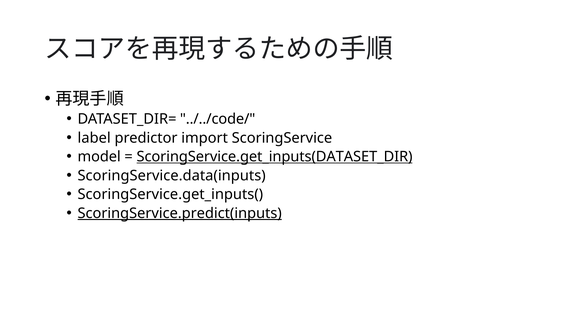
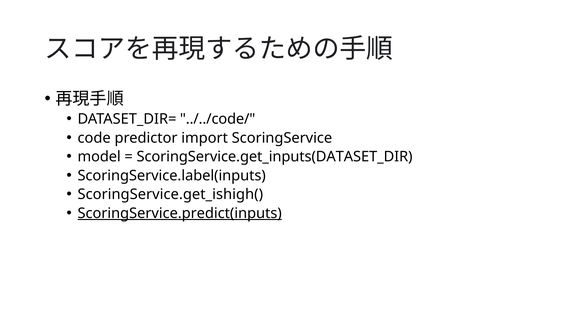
label: label -> code
ScoringService.get_inputs(DATASET_DIR underline: present -> none
ScoringService.data(inputs: ScoringService.data(inputs -> ScoringService.label(inputs
ScoringService.get_inputs(: ScoringService.get_inputs( -> ScoringService.get_ishigh(
